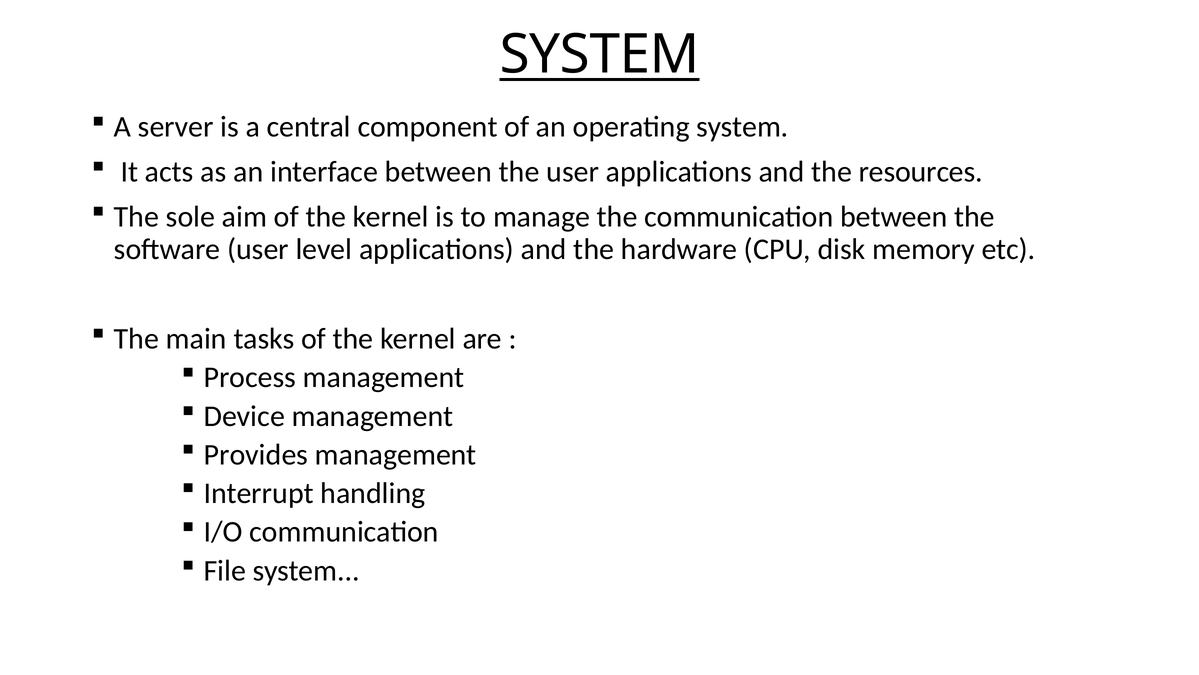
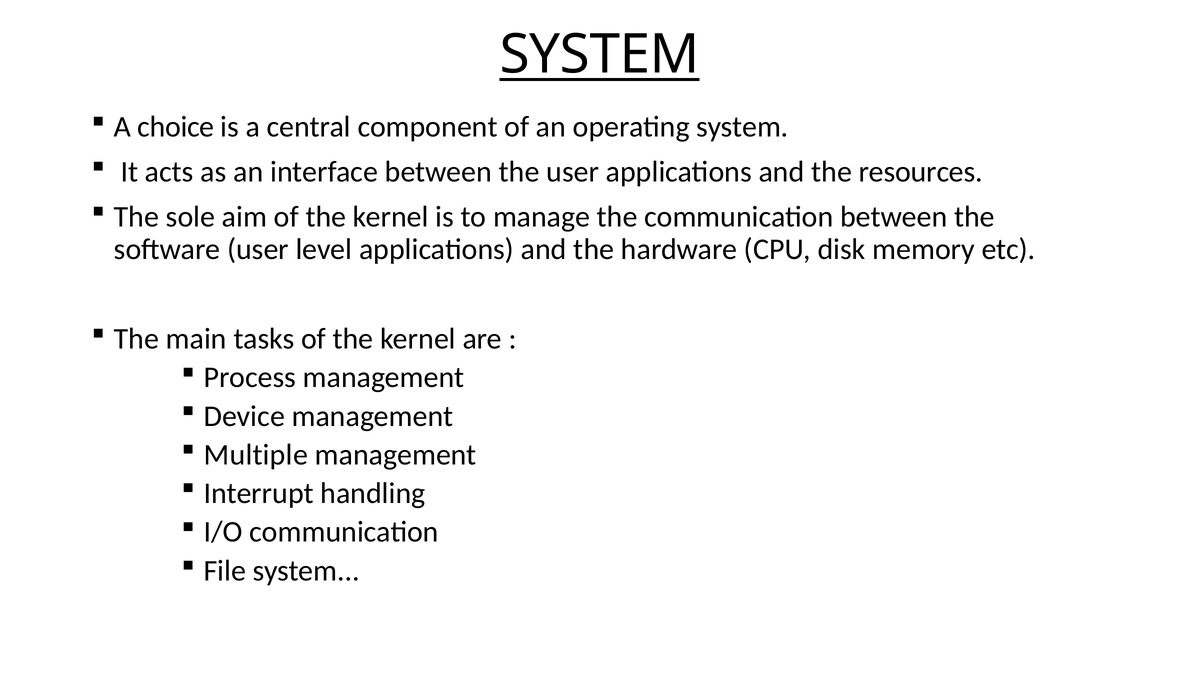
server: server -> choice
Provides: Provides -> Multiple
